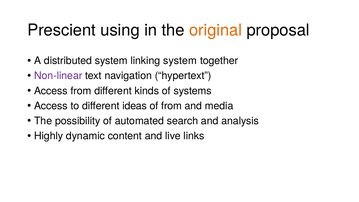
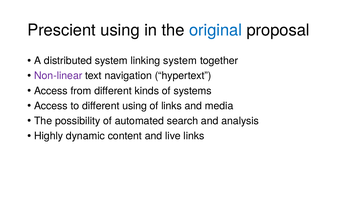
original colour: orange -> blue
different ideas: ideas -> using
of from: from -> links
